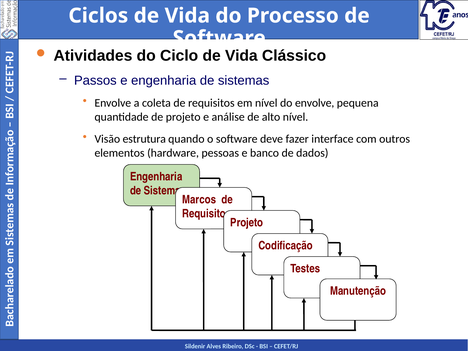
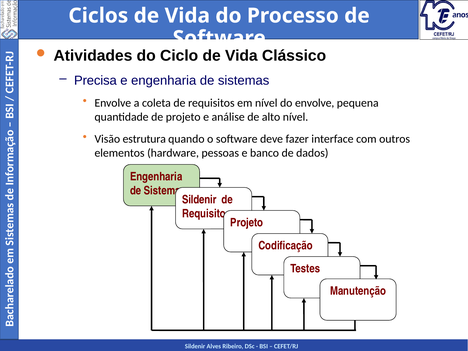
Passos: Passos -> Precisa
Marcos at (199, 200): Marcos -> Sildenir
